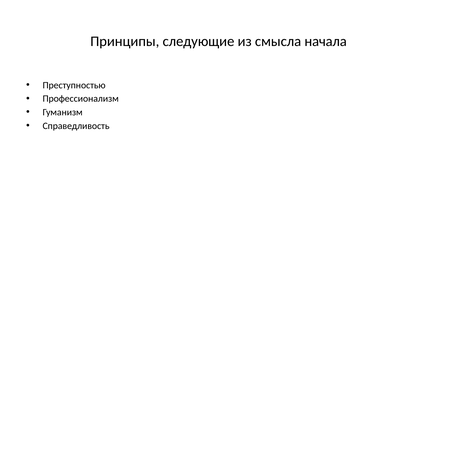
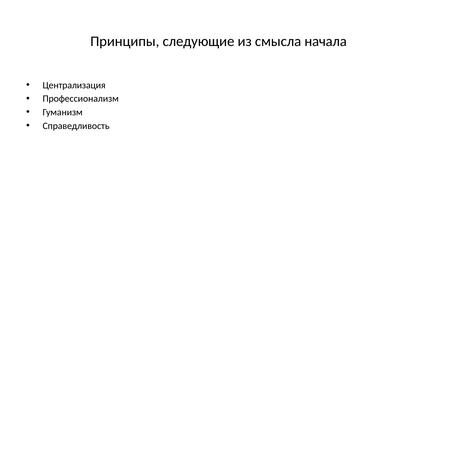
Преступностью: Преступностью -> Централизация
